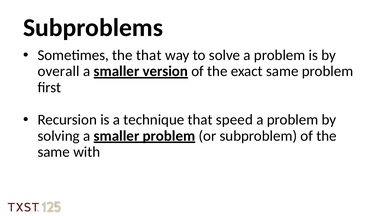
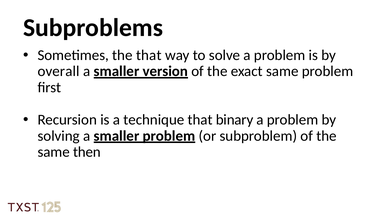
speed: speed -> binary
with: with -> then
